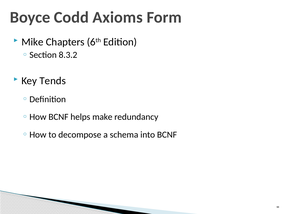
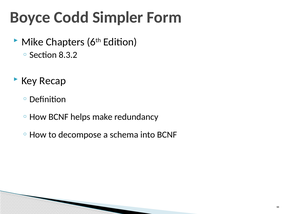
Axioms: Axioms -> Simpler
Tends: Tends -> Recap
